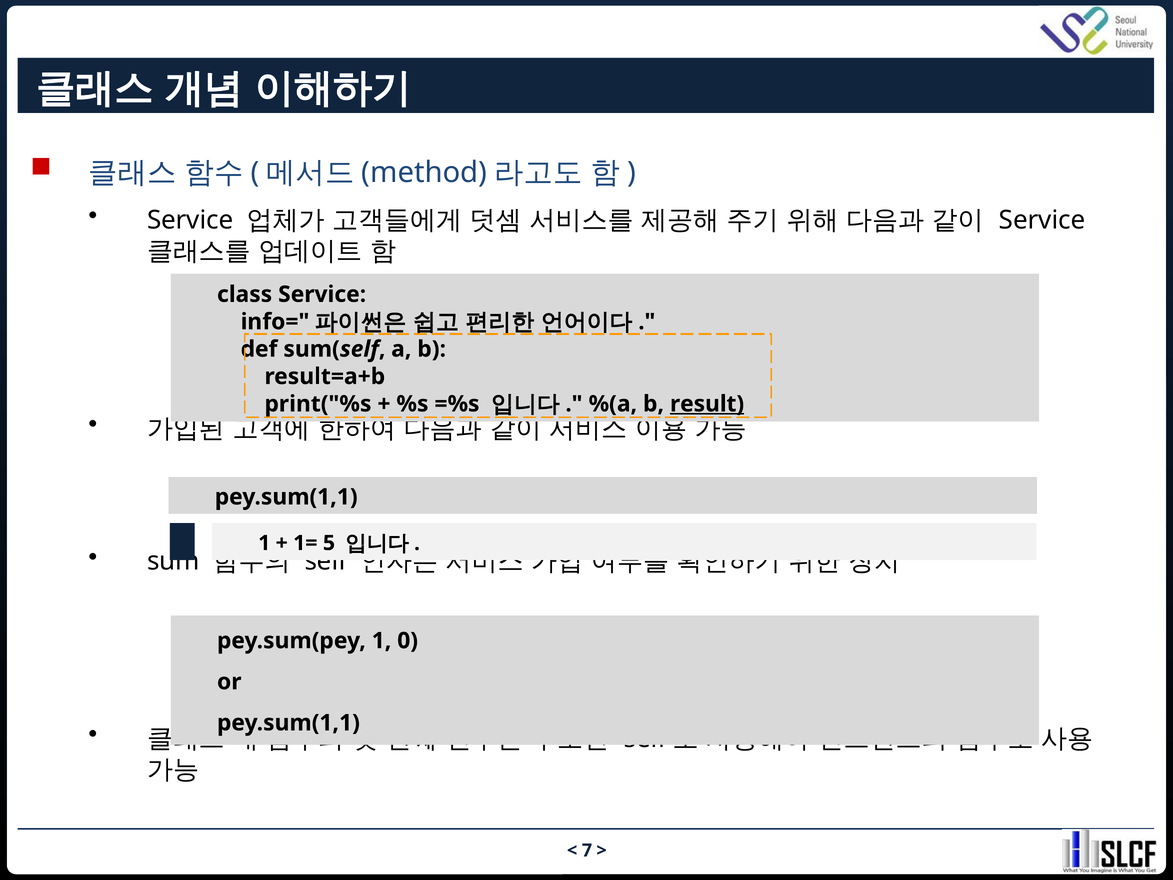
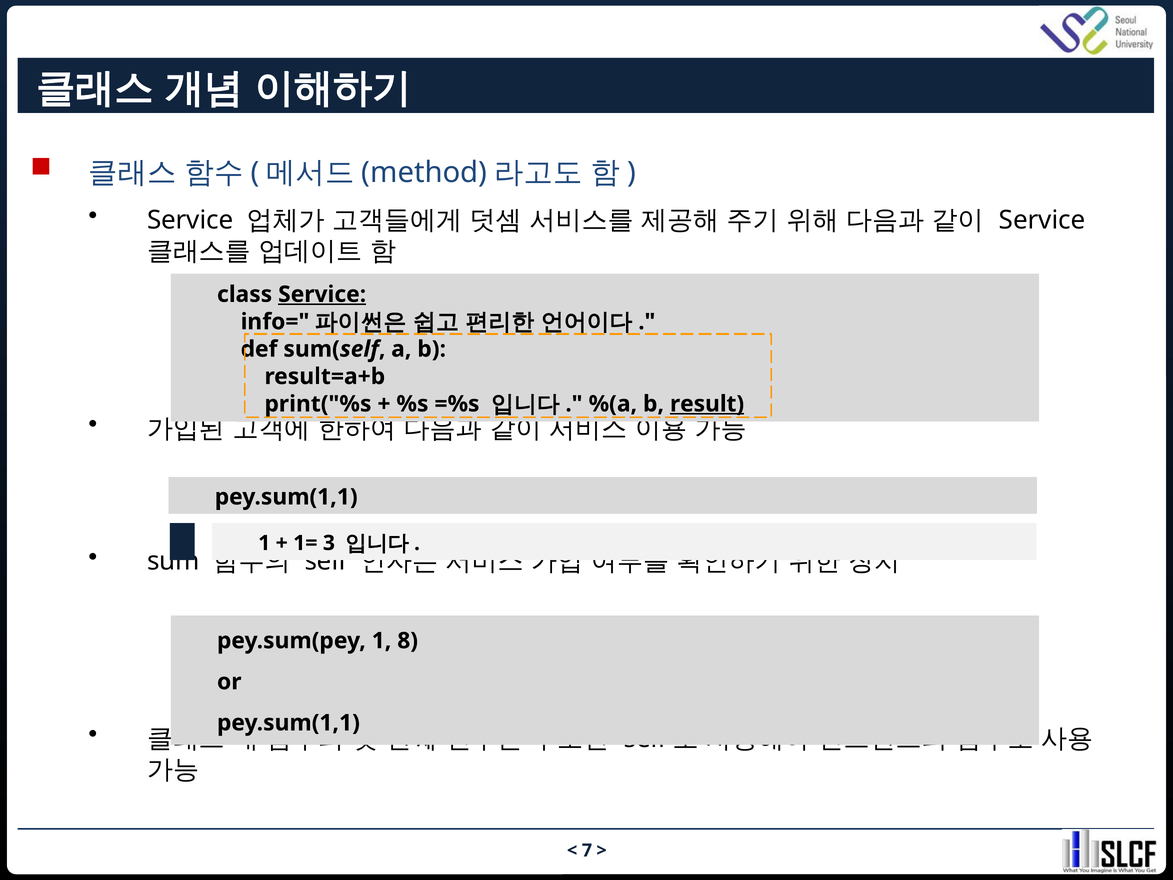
Service at (322, 294) underline: none -> present
5: 5 -> 3
0: 0 -> 8
